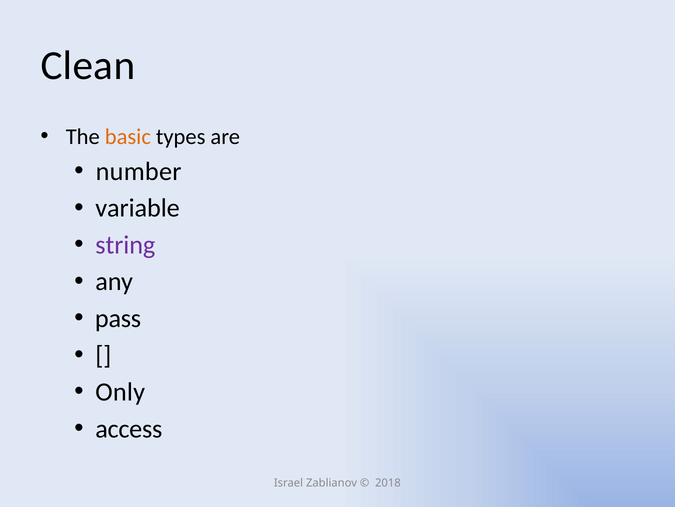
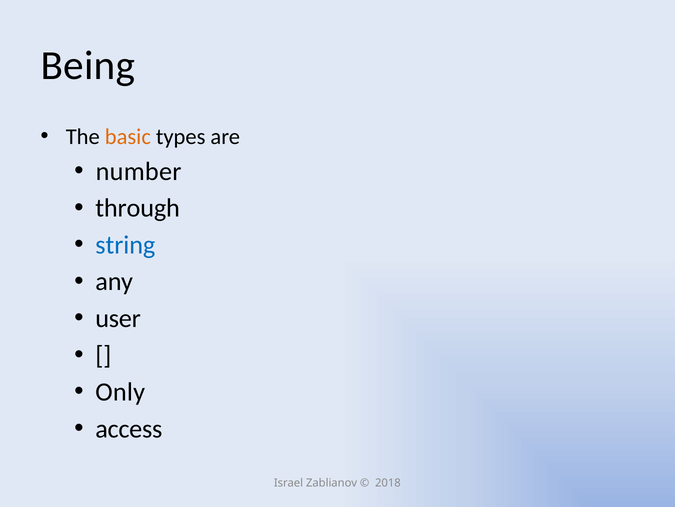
Clean: Clean -> Being
variable: variable -> through
string colour: purple -> blue
pass: pass -> user
